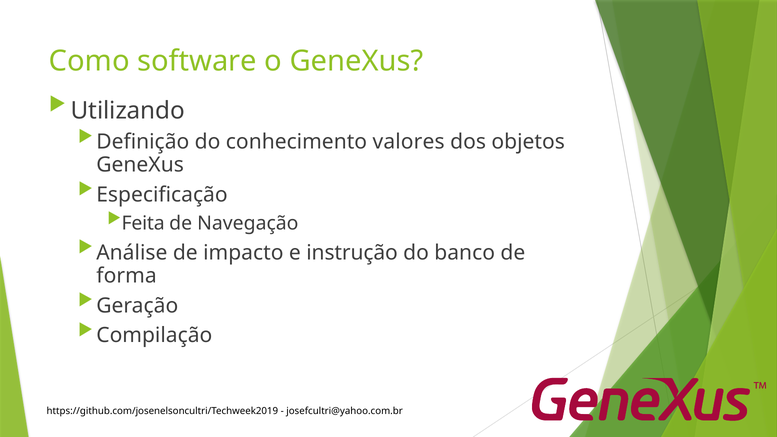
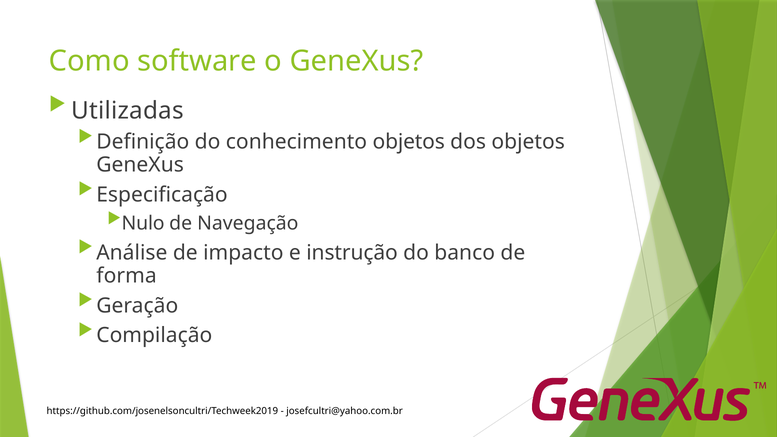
Utilizando: Utilizando -> Utilizadas
conhecimento valores: valores -> objetos
Feita: Feita -> Nulo
